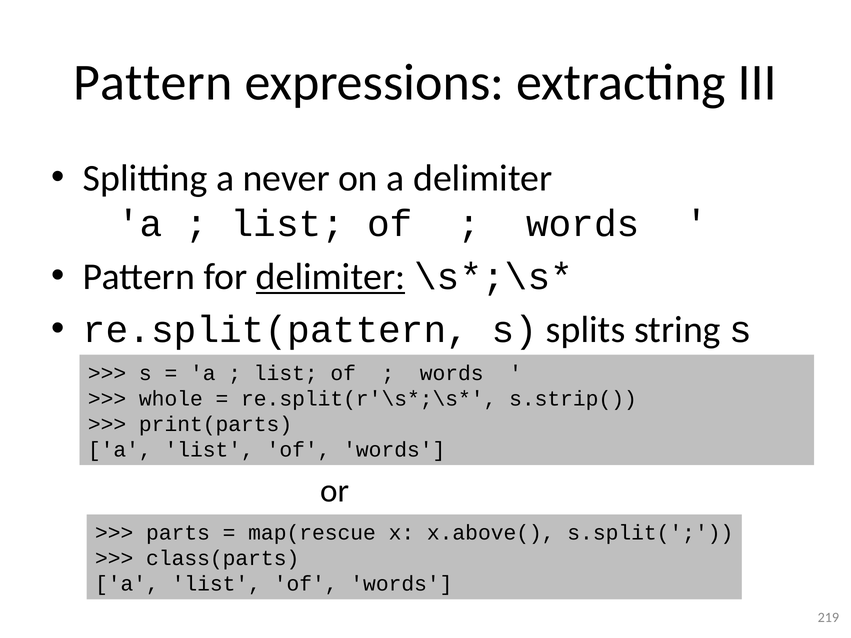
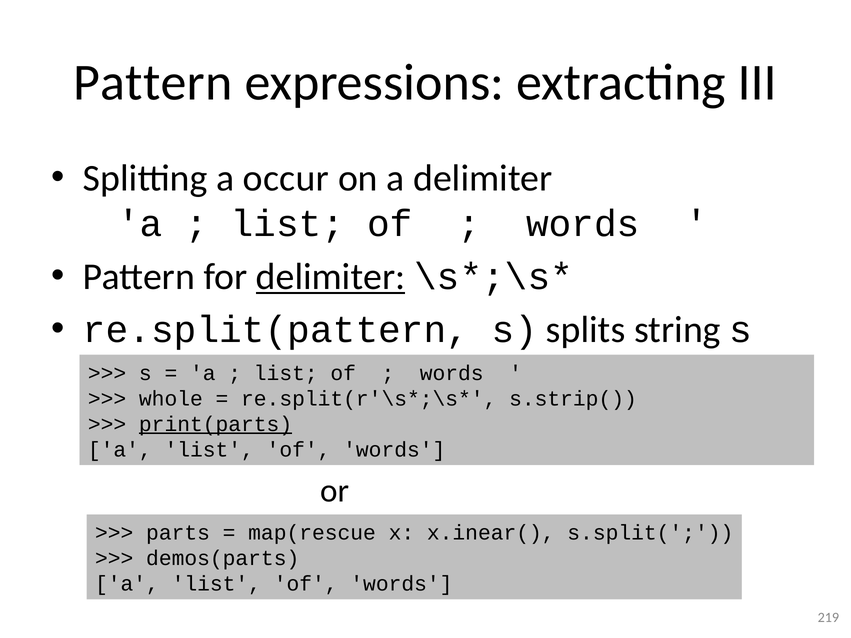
never: never -> occur
print(parts underline: none -> present
x.above(: x.above( -> x.inear(
class(parts: class(parts -> demos(parts
